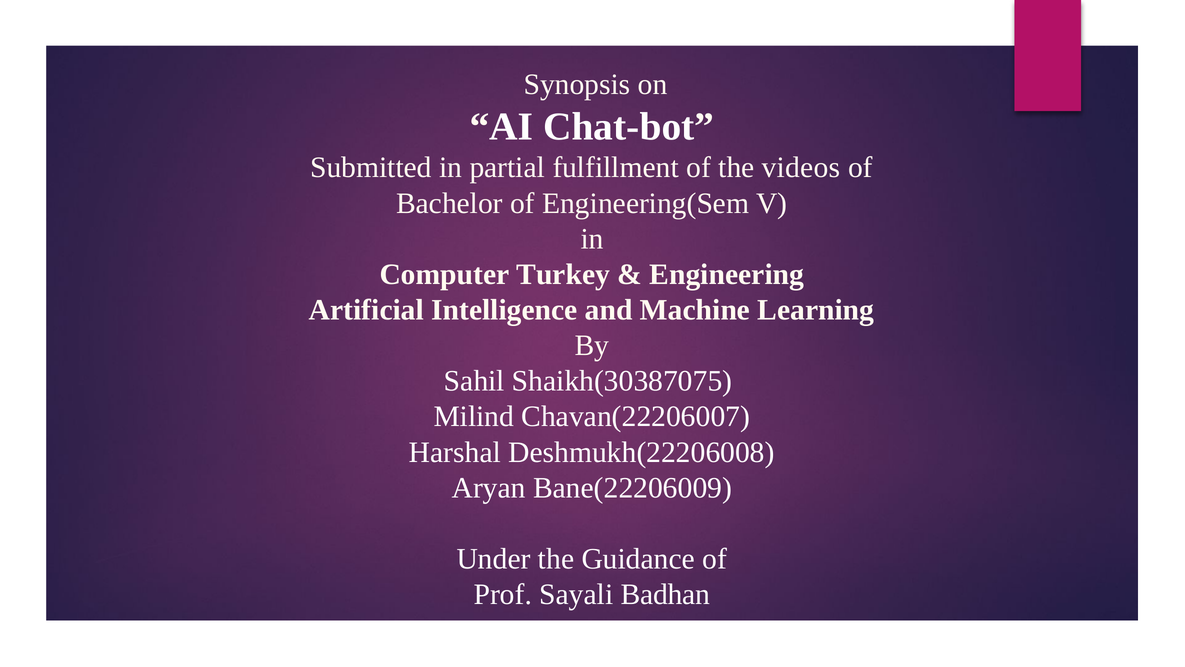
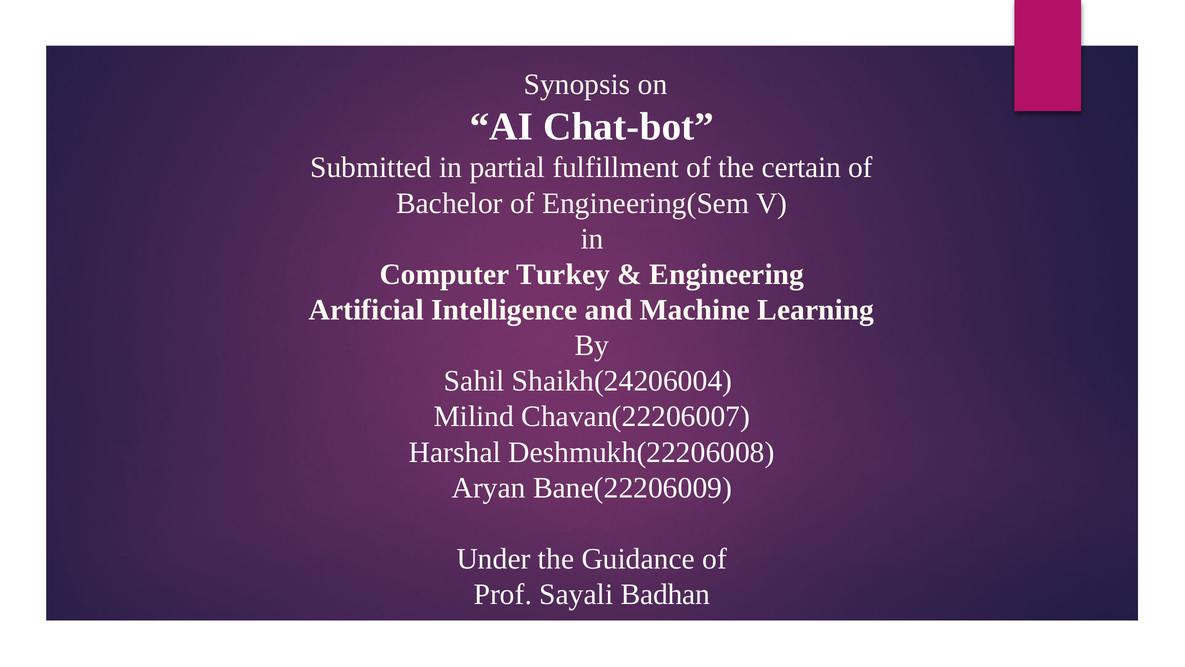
videos: videos -> certain
Shaikh(30387075: Shaikh(30387075 -> Shaikh(24206004
